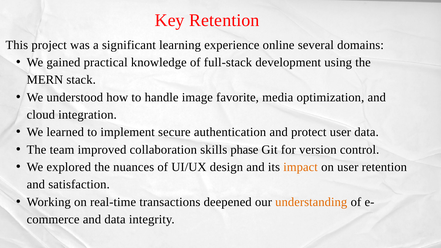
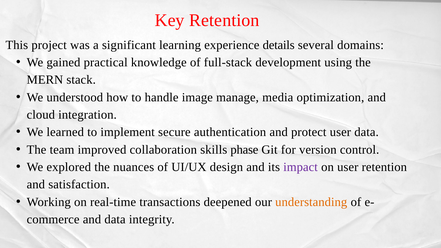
online: online -> details
favorite: favorite -> manage
impact colour: orange -> purple
